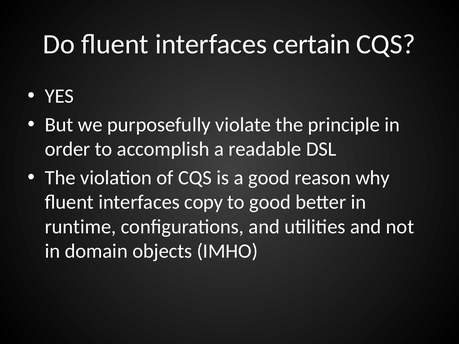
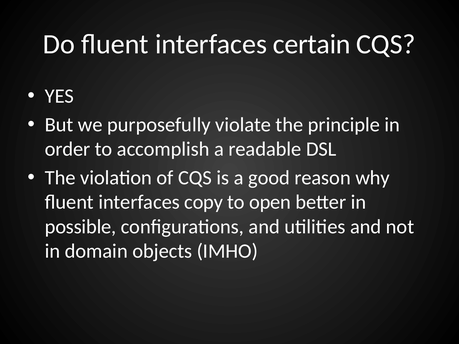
to good: good -> open
runtime: runtime -> possible
